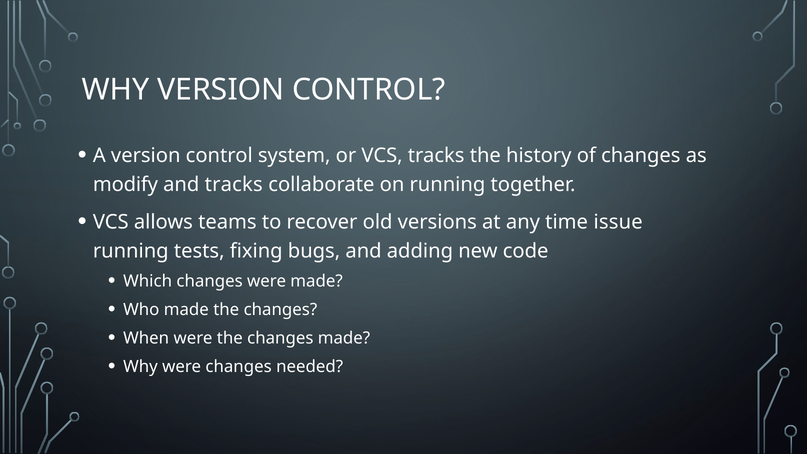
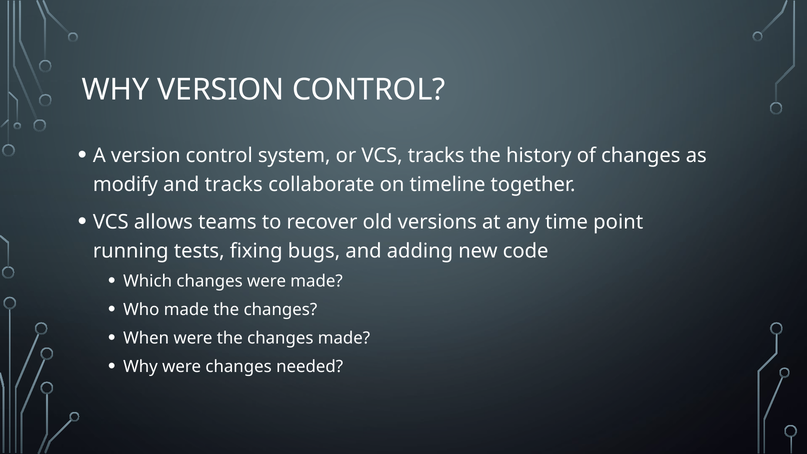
on running: running -> timeline
issue: issue -> point
